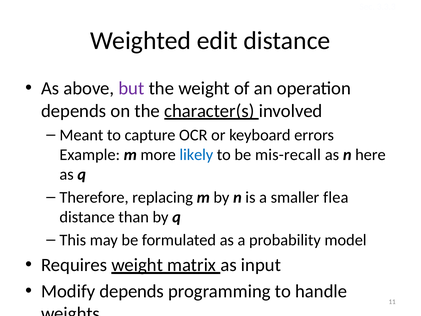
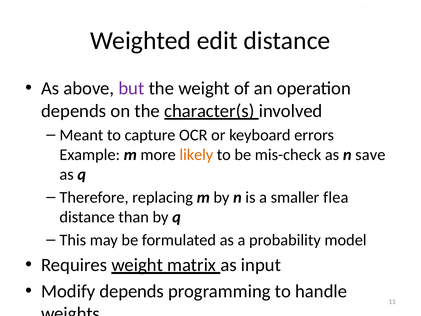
likely colour: blue -> orange
mis-recall: mis-recall -> mis-check
here: here -> save
